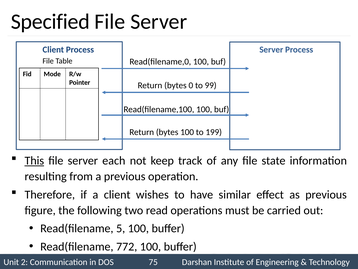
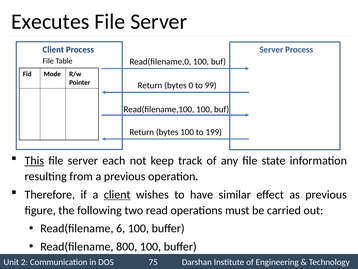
Specified: Specified -> Executes
client at (117, 194) underline: none -> present
5: 5 -> 6
772: 772 -> 800
